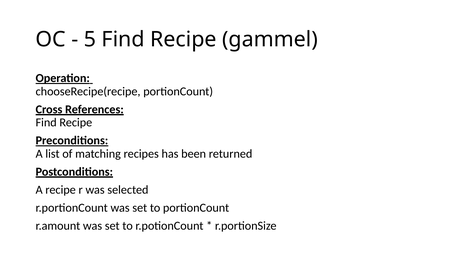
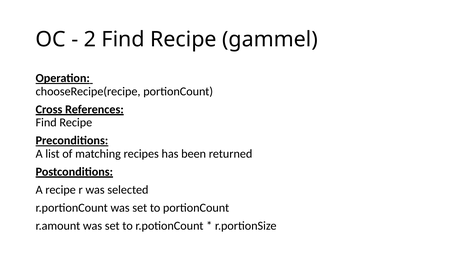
5: 5 -> 2
